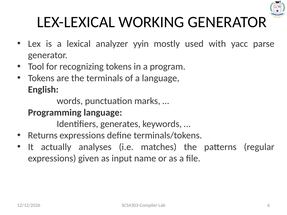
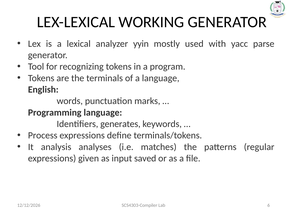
Returns: Returns -> Process
actually: actually -> analysis
name: name -> saved
